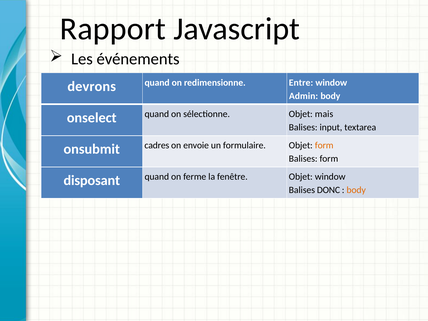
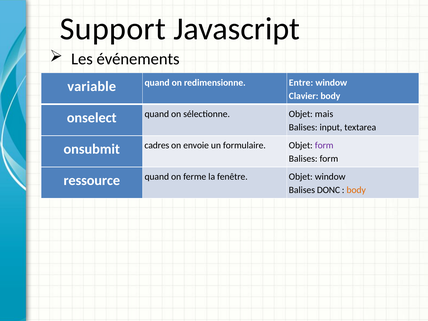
Rapport: Rapport -> Support
devrons: devrons -> variable
Admin: Admin -> Clavier
form at (324, 145) colour: orange -> purple
disposant: disposant -> ressource
